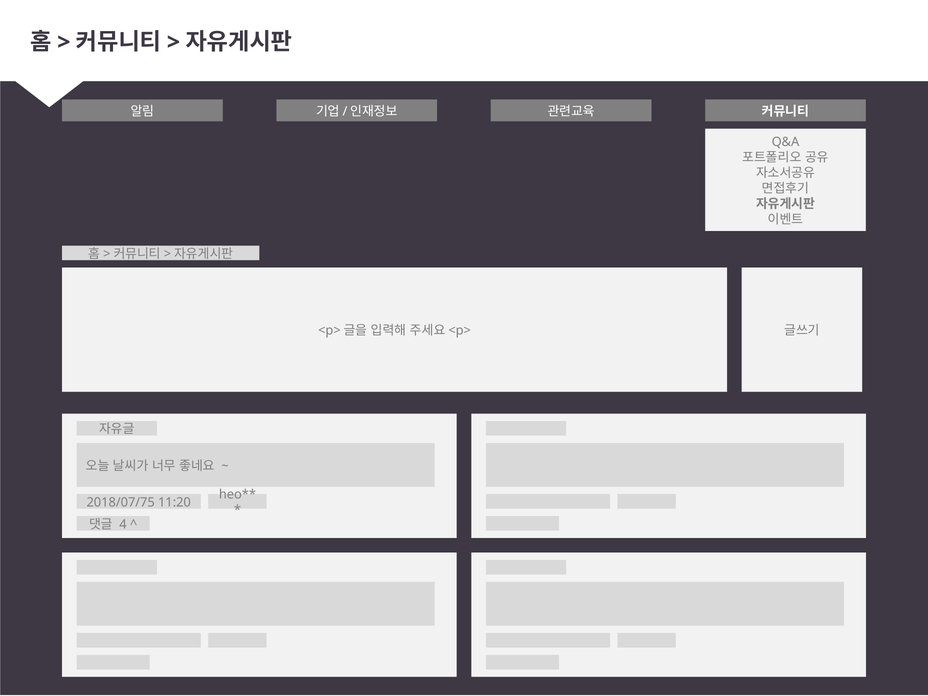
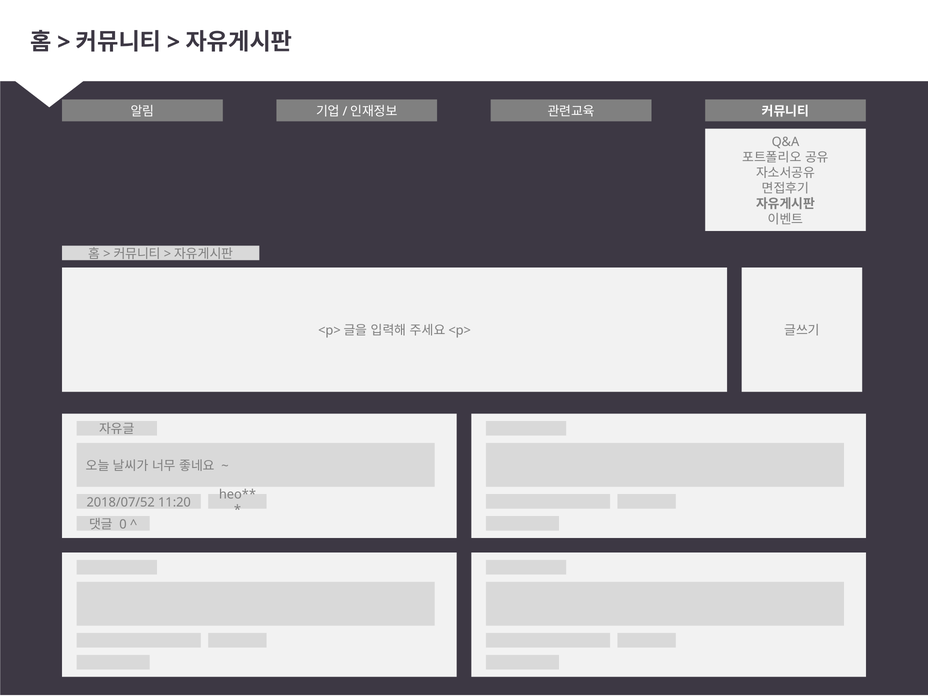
2018/07/75: 2018/07/75 -> 2018/07/52
4: 4 -> 0
